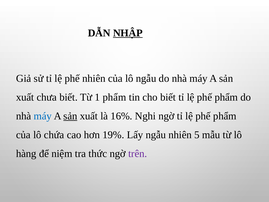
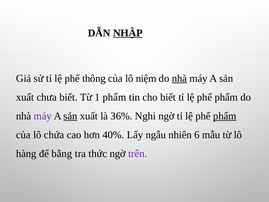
phế nhiên: nhiên -> thông
lô ngẫu: ngẫu -> niệm
nhà at (179, 78) underline: none -> present
máy at (43, 116) colour: blue -> purple
16%: 16% -> 36%
phẩm at (225, 116) underline: none -> present
19%: 19% -> 40%
5: 5 -> 6
niệm: niệm -> bằng
